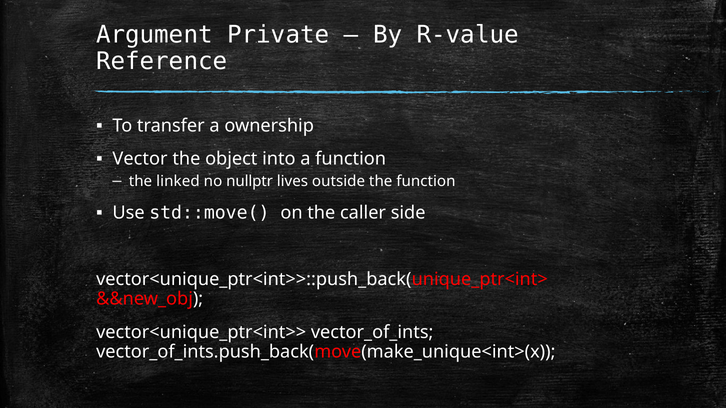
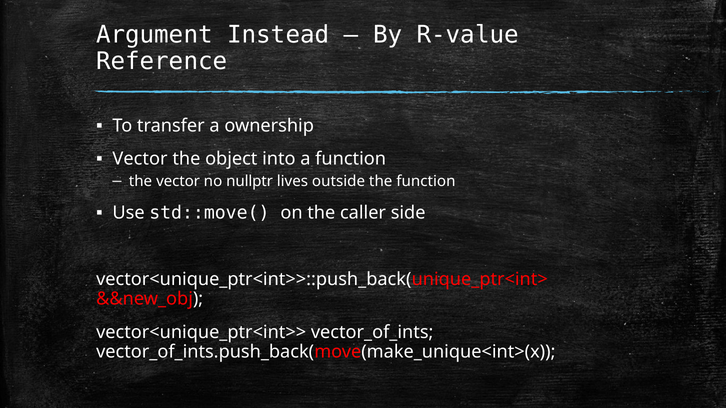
Private: Private -> Instead
the linked: linked -> vector
